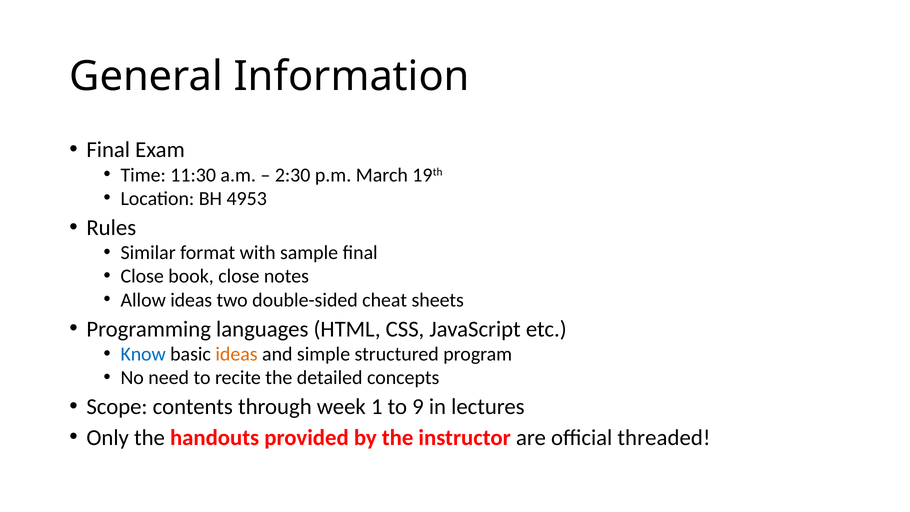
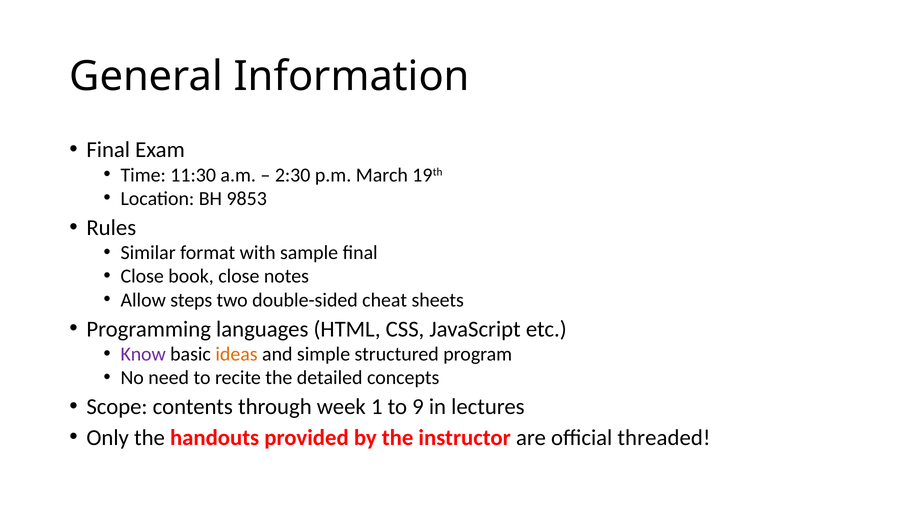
4953: 4953 -> 9853
Allow ideas: ideas -> steps
Know colour: blue -> purple
